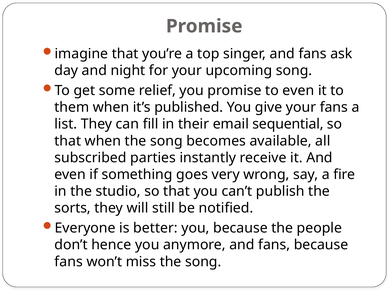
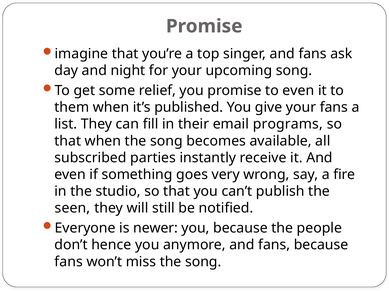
sequential: sequential -> programs
sorts: sorts -> seen
better: better -> newer
